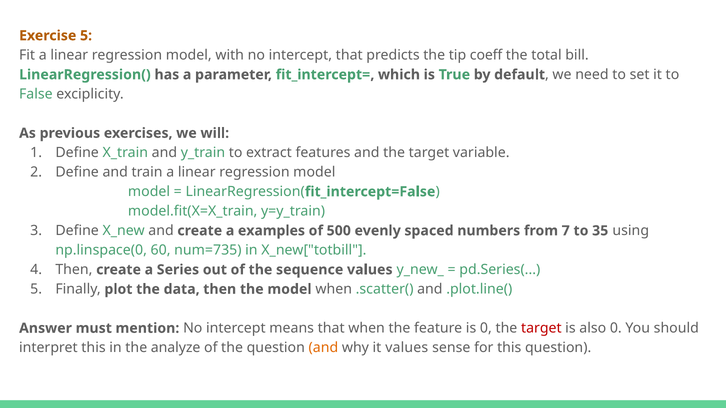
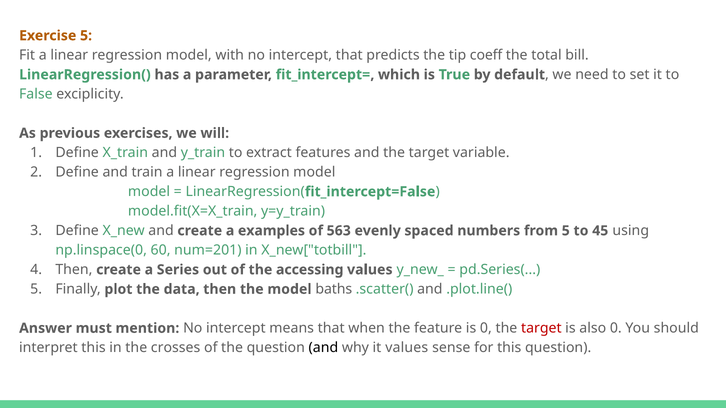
500: 500 -> 563
from 7: 7 -> 5
35: 35 -> 45
num=735: num=735 -> num=201
sequence: sequence -> accessing
model when: when -> baths
analyze: analyze -> crosses
and at (323, 348) colour: orange -> black
